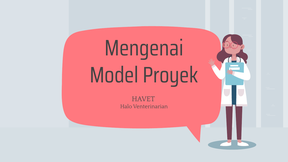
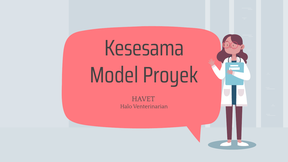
Mengenai: Mengenai -> Kesesama
